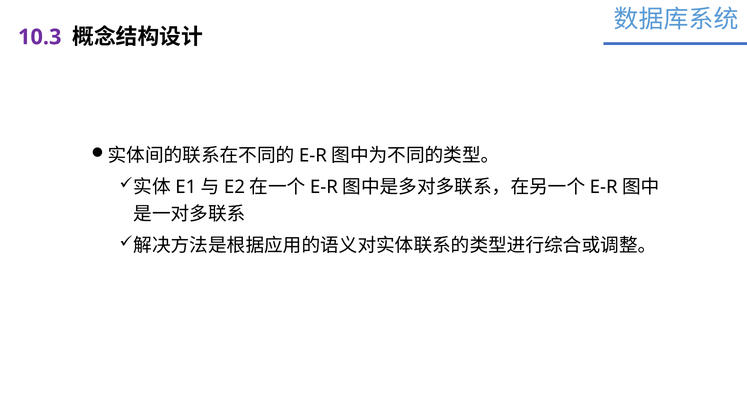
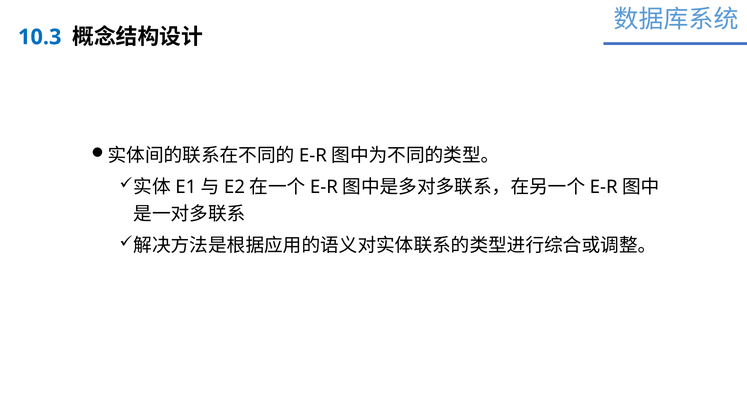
10.3 colour: purple -> blue
